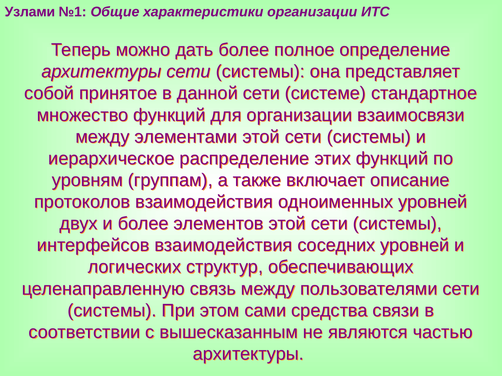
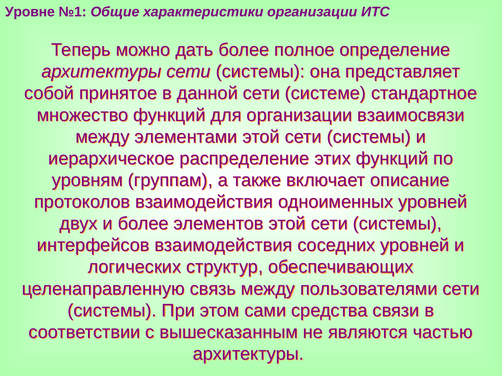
Узлами: Узлами -> Уровне
